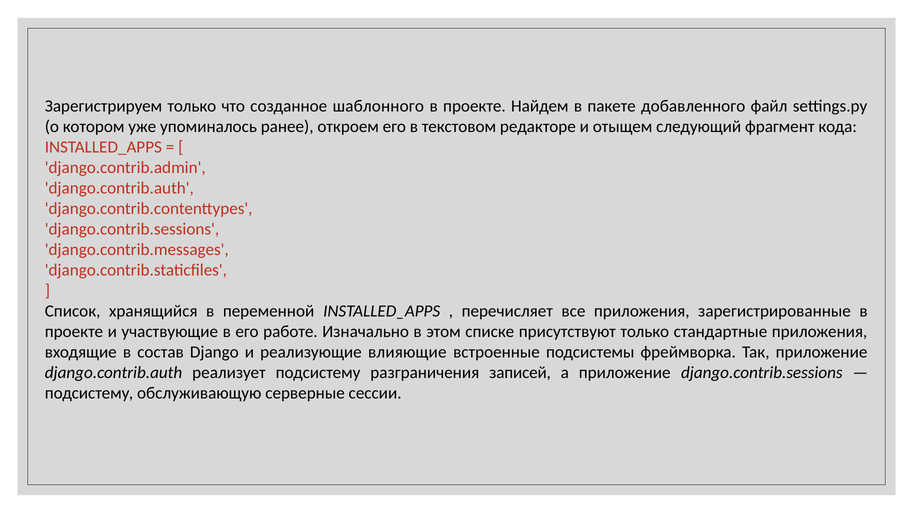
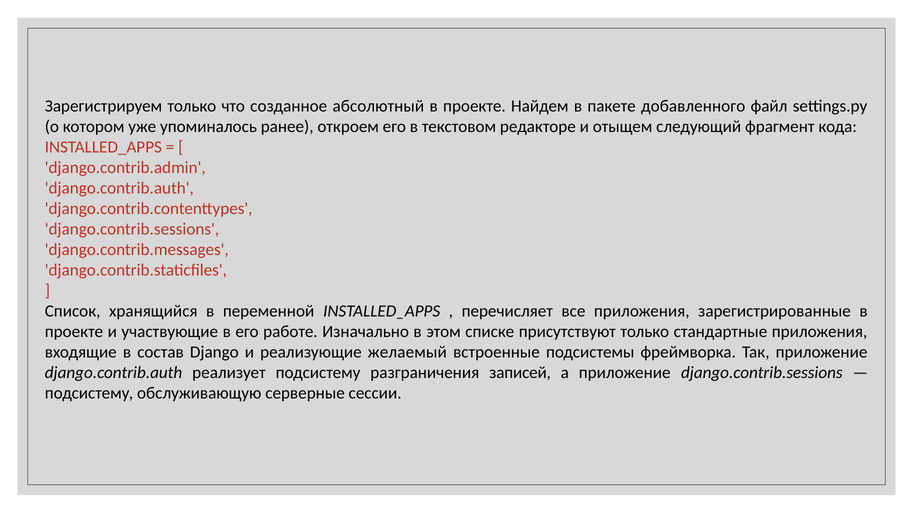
шаблонного: шаблонного -> абсолютный
влияющие: влияющие -> желаемый
